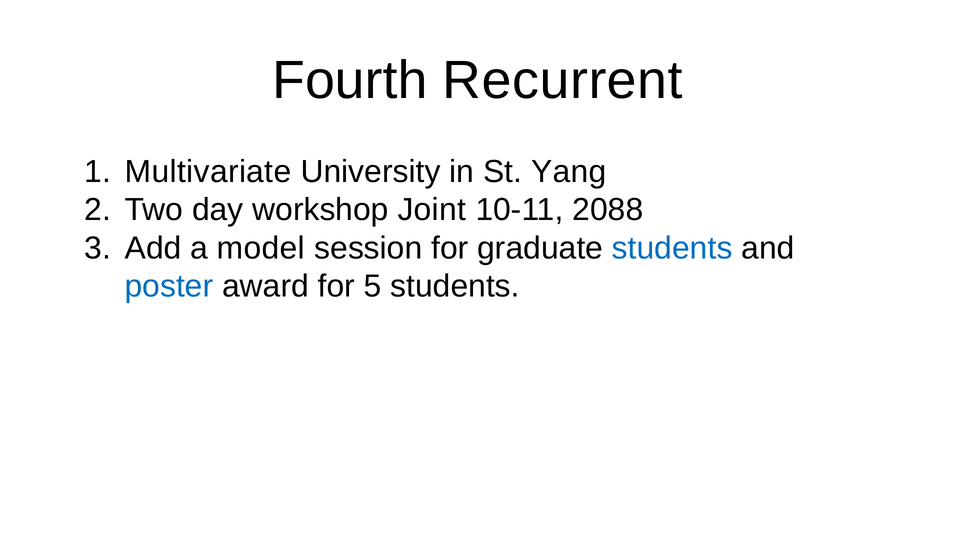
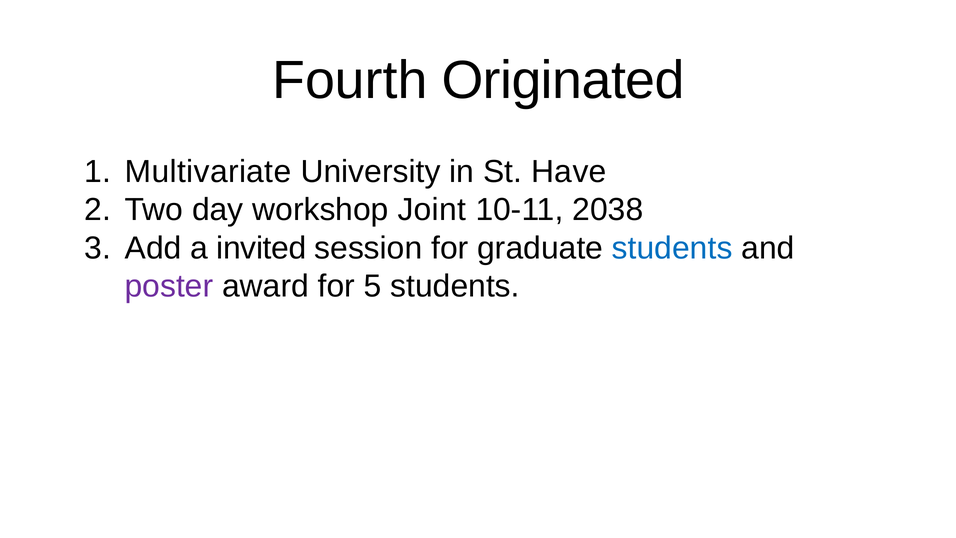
Recurrent: Recurrent -> Originated
Yang: Yang -> Have
2088: 2088 -> 2038
model: model -> invited
poster colour: blue -> purple
